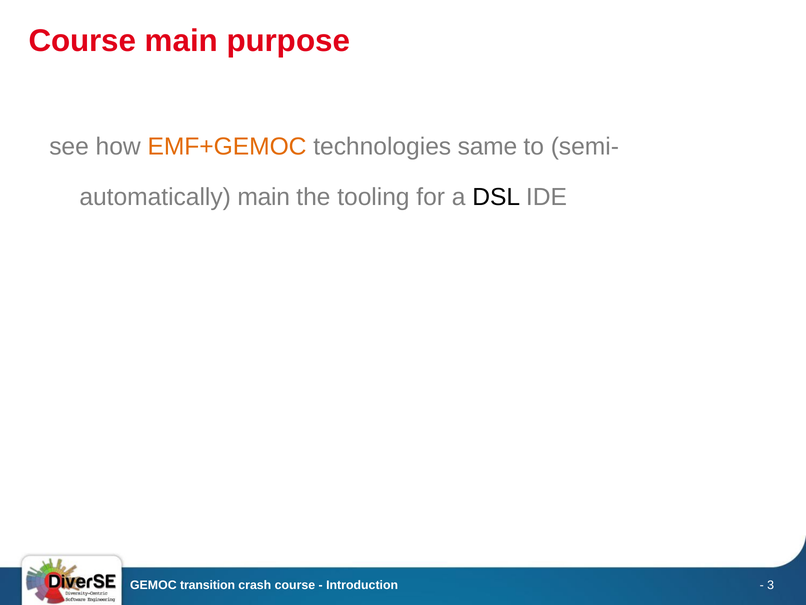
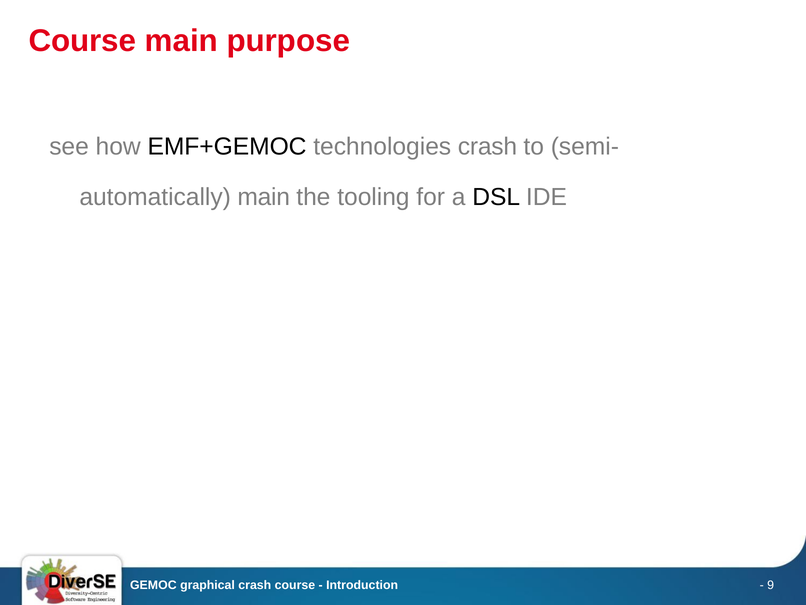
EMF+GEMOC colour: orange -> black
technologies same: same -> crash
transition: transition -> graphical
3: 3 -> 9
